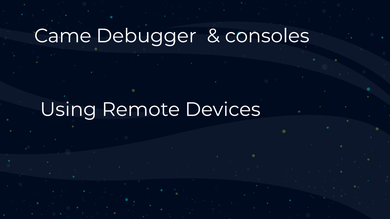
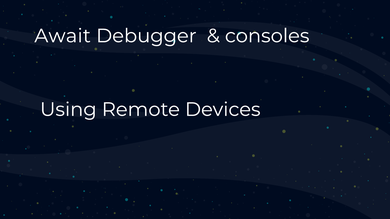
Came: Came -> Await
